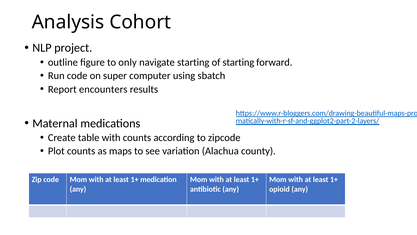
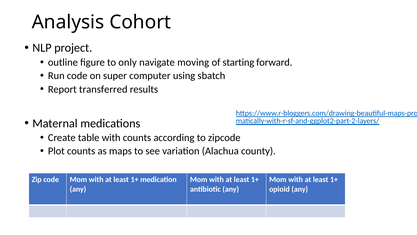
navigate starting: starting -> moving
encounters: encounters -> transferred
